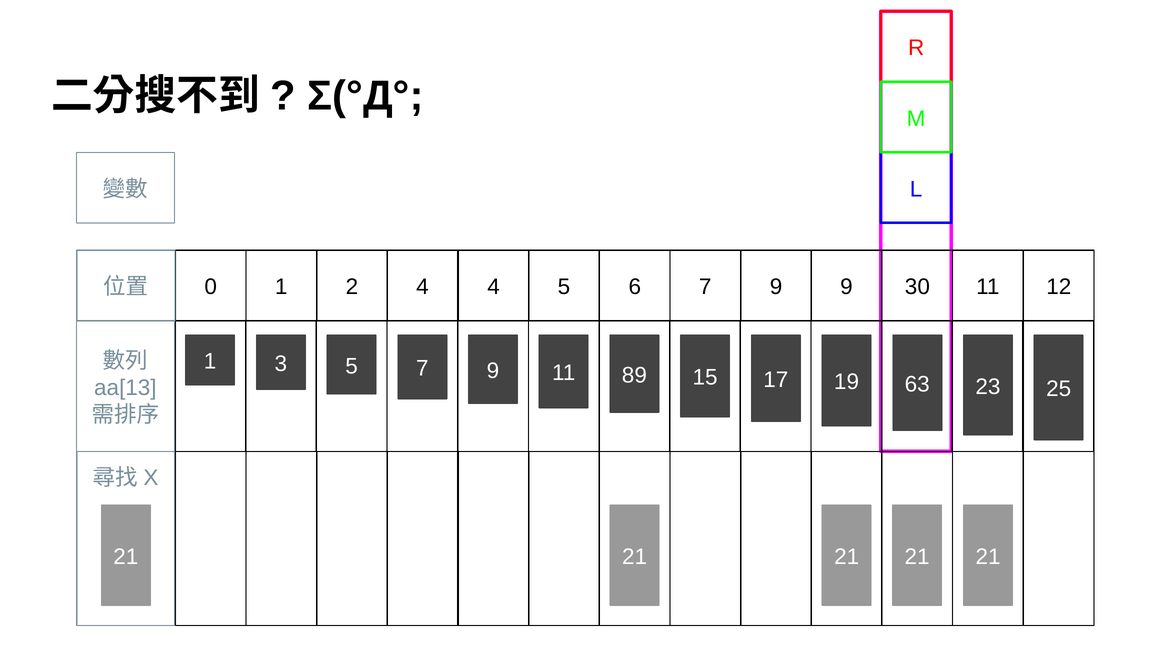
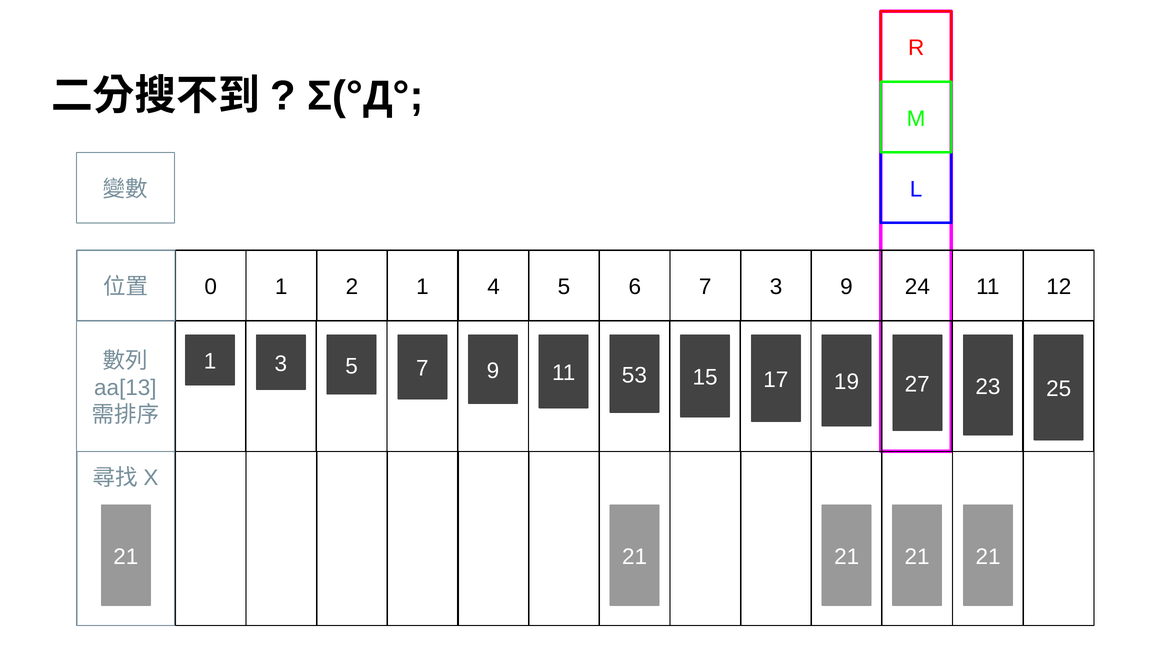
2 4: 4 -> 1
6 7 9: 9 -> 3
30: 30 -> 24
89: 89 -> 53
63: 63 -> 27
